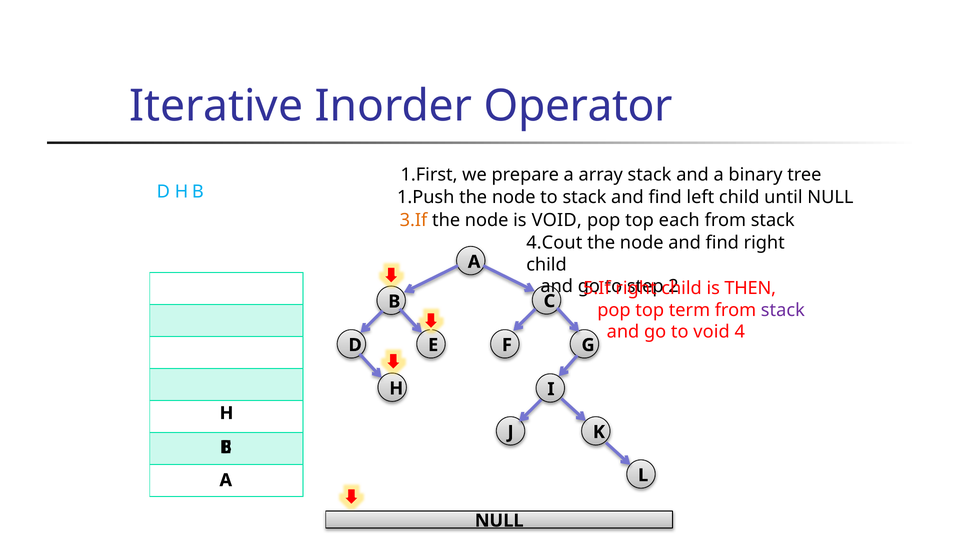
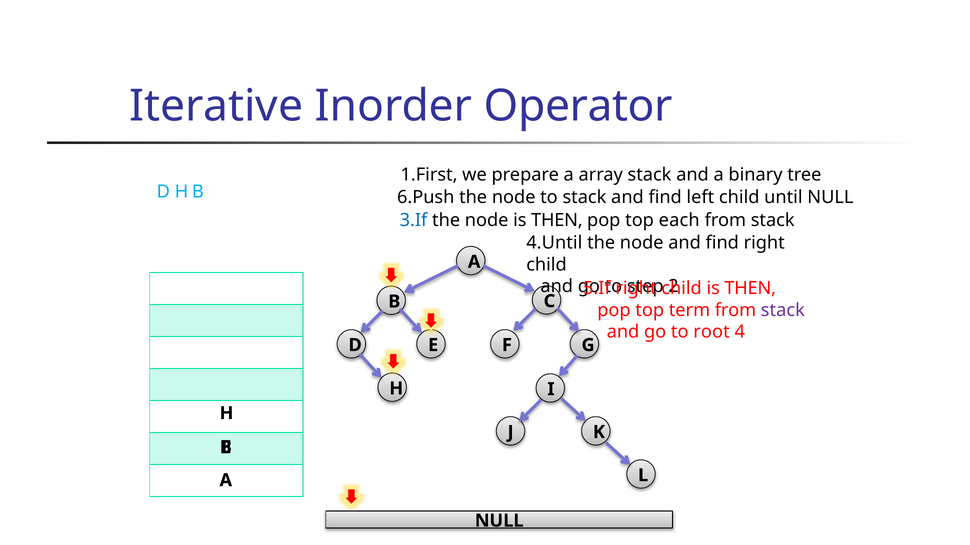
1.Push: 1.Push -> 6.Push
3.If colour: orange -> blue
node is VOID: VOID -> THEN
4.Cout: 4.Cout -> 4.Until
to void: void -> root
